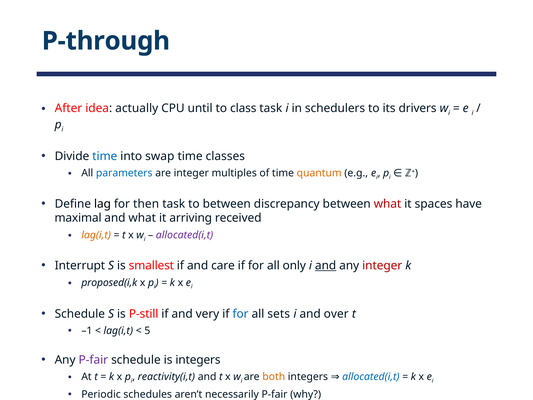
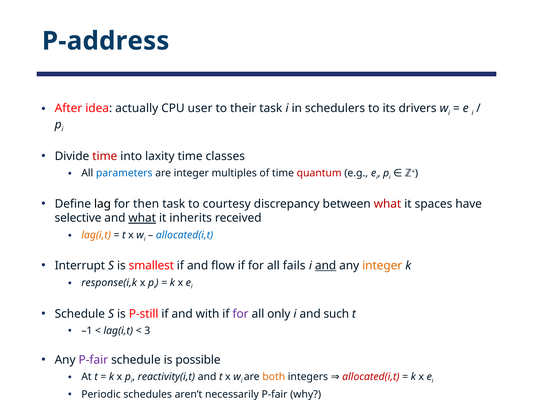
P-through: P-through -> P-address
until: until -> user
class: class -> their
time at (105, 156) colour: blue -> red
swap: swap -> laxity
quantum colour: orange -> red
to between: between -> courtesy
maximal: maximal -> selective
what at (142, 218) underline: none -> present
arriving: arriving -> inherits
allocated(i,t at (185, 235) colour: purple -> blue
care: care -> flow
only: only -> fails
integer at (382, 266) colour: red -> orange
proposed(i,k: proposed(i,k -> response(i,k
very: very -> with
for at (240, 314) colour: blue -> purple
sets: sets -> only
over: over -> such
5: 5 -> 3
is integers: integers -> possible
allocated(i,t at (371, 376) colour: blue -> red
